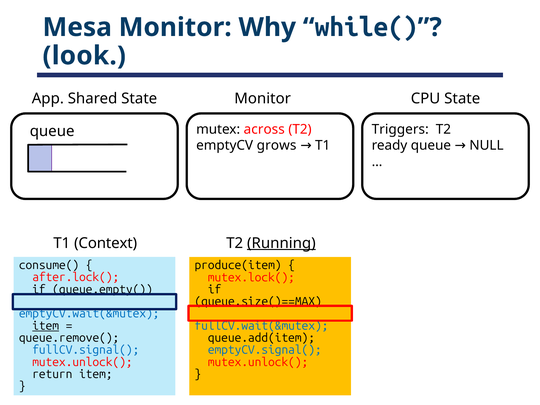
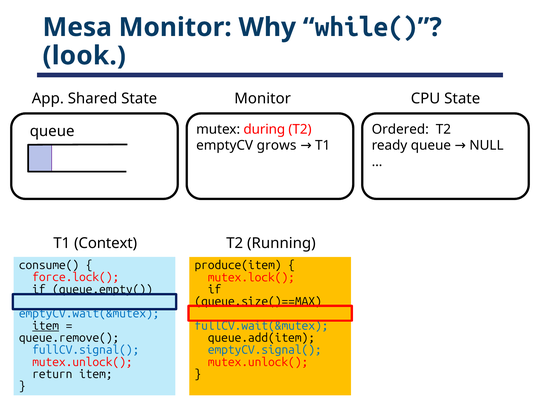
Triggers: Triggers -> Ordered
across: across -> during
Running underline: present -> none
after.lock(: after.lock( -> force.lock(
